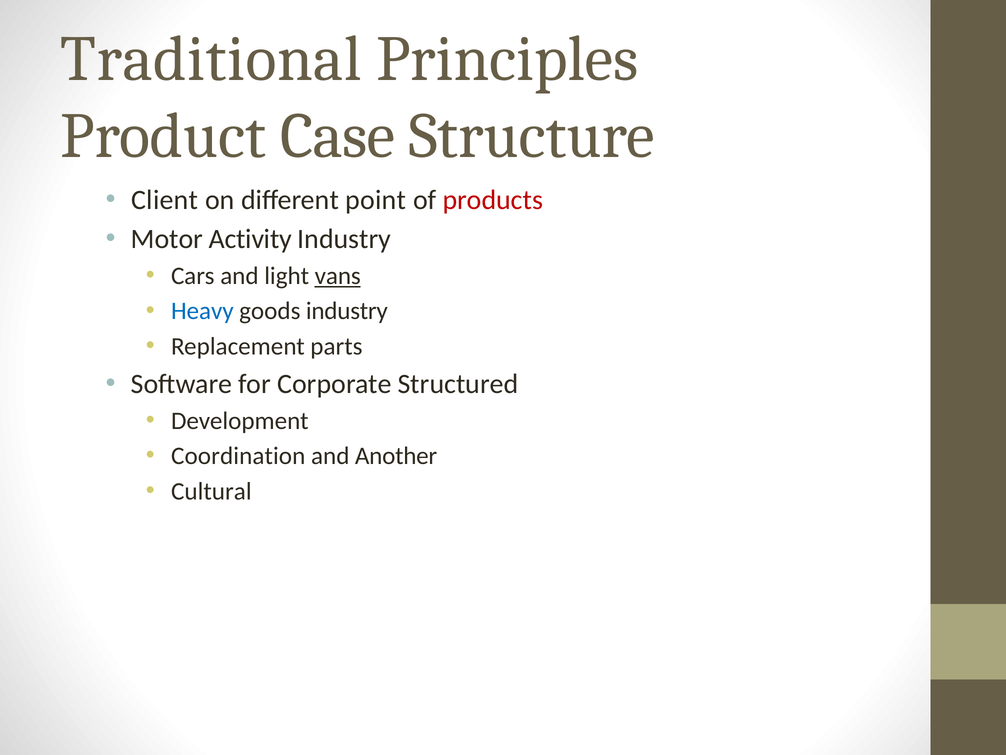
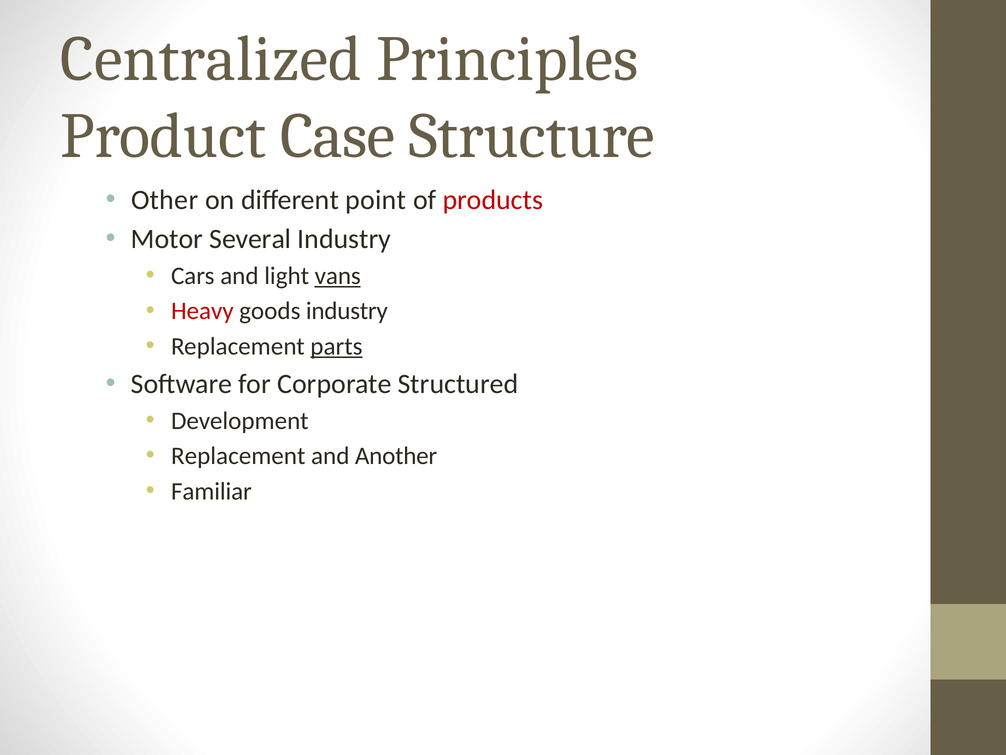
Traditional: Traditional -> Centralized
Client: Client -> Other
Activity: Activity -> Several
Heavy colour: blue -> red
parts underline: none -> present
Coordination at (238, 456): Coordination -> Replacement
Cultural: Cultural -> Familiar
